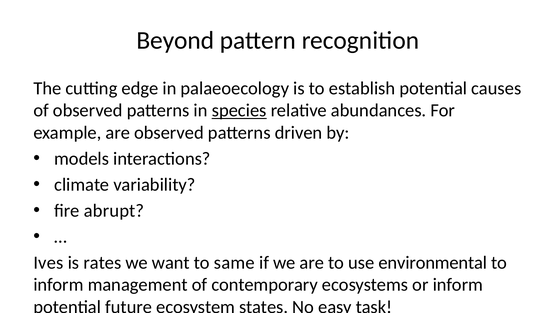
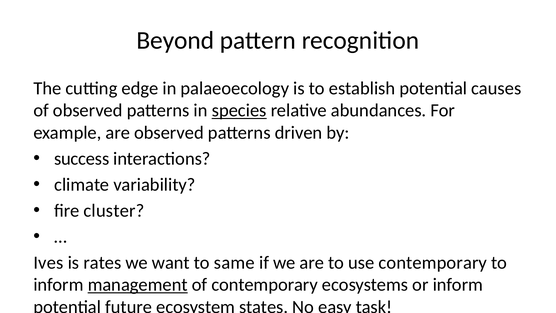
models: models -> success
abrupt: abrupt -> cluster
use environmental: environmental -> contemporary
management underline: none -> present
